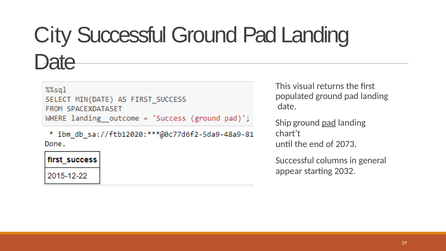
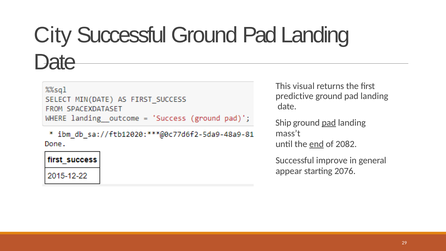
populated: populated -> predictive
chart’t: chart’t -> mass’t
end underline: none -> present
2073: 2073 -> 2082
columns: columns -> improve
2032: 2032 -> 2076
